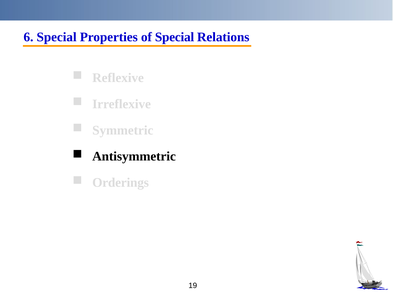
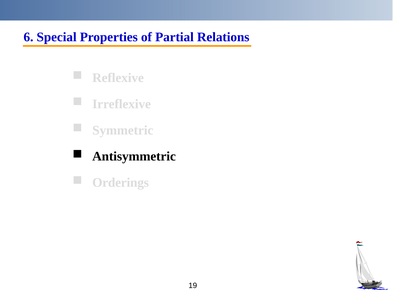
of Special: Special -> Partial
